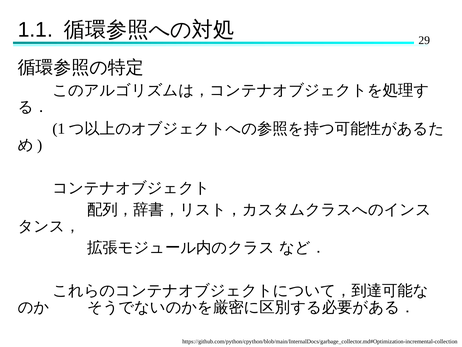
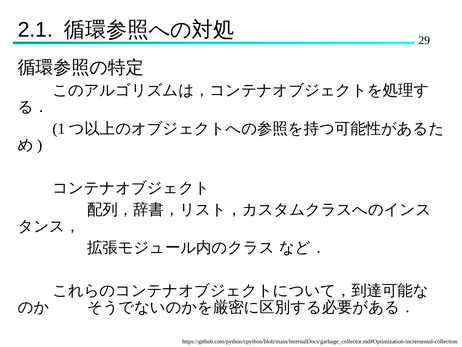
1.1: 1.1 -> 2.1
